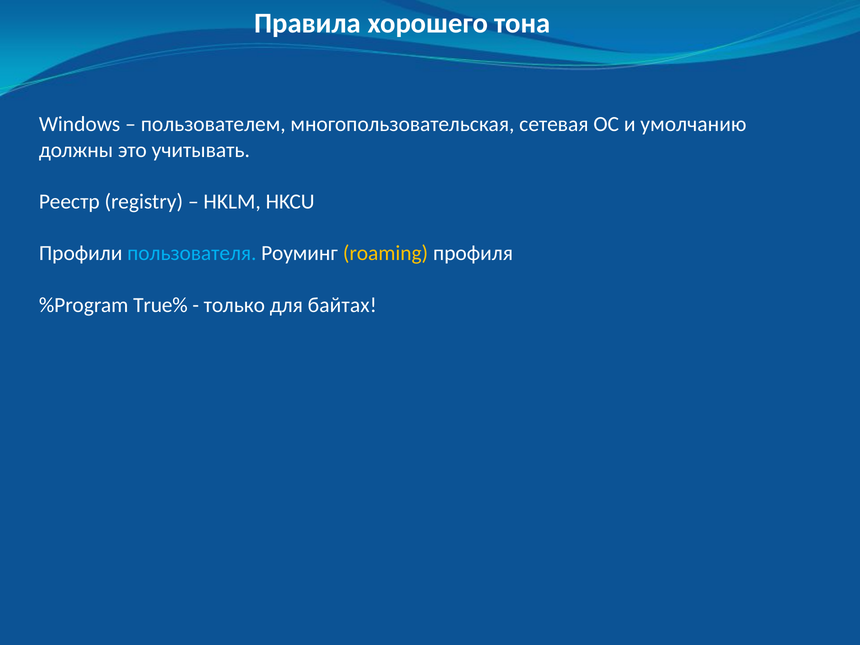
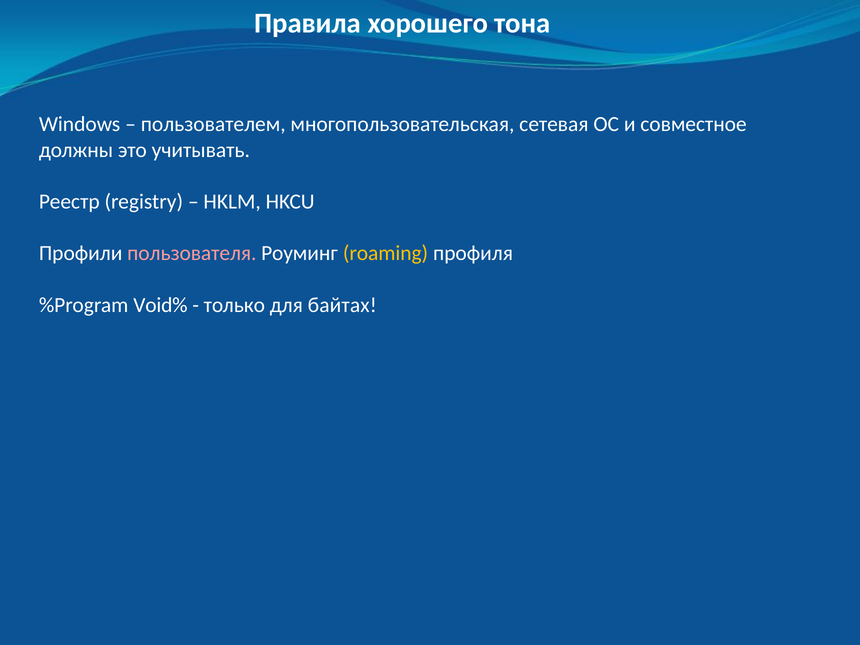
умолчанию: умолчанию -> совместное
пользователя colour: light blue -> pink
True%: True% -> Void%
